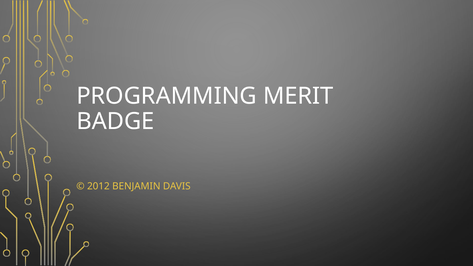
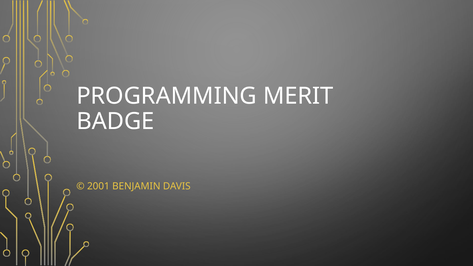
2012: 2012 -> 2001
